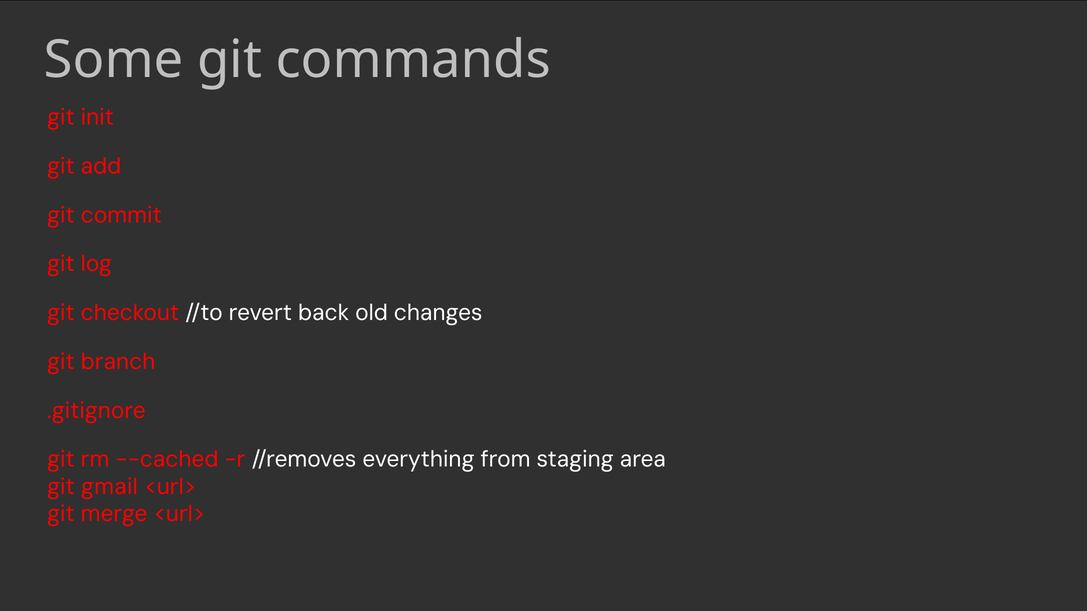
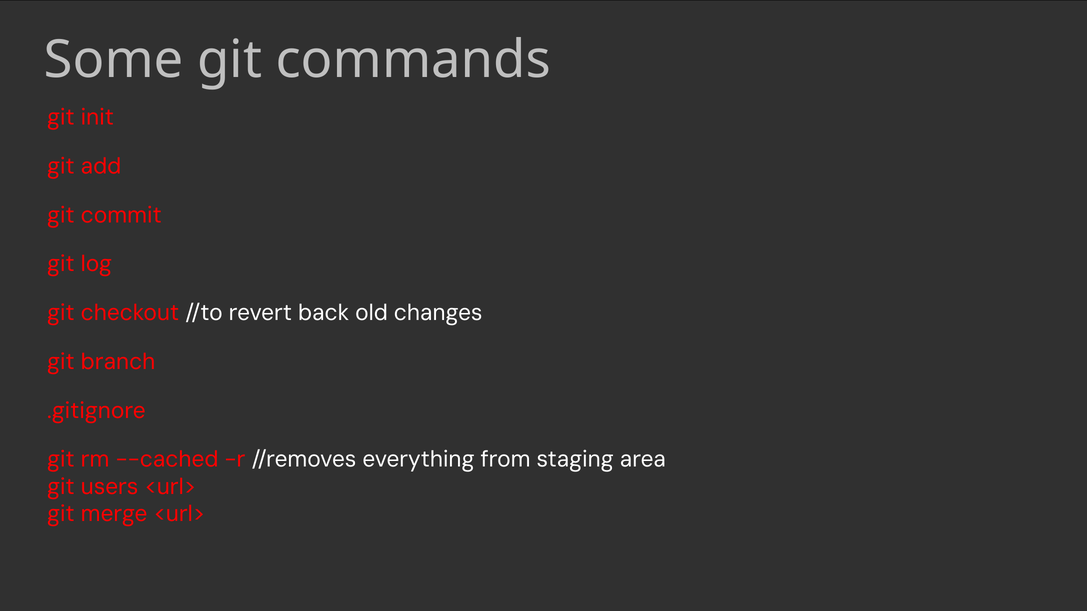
gmail: gmail -> users
